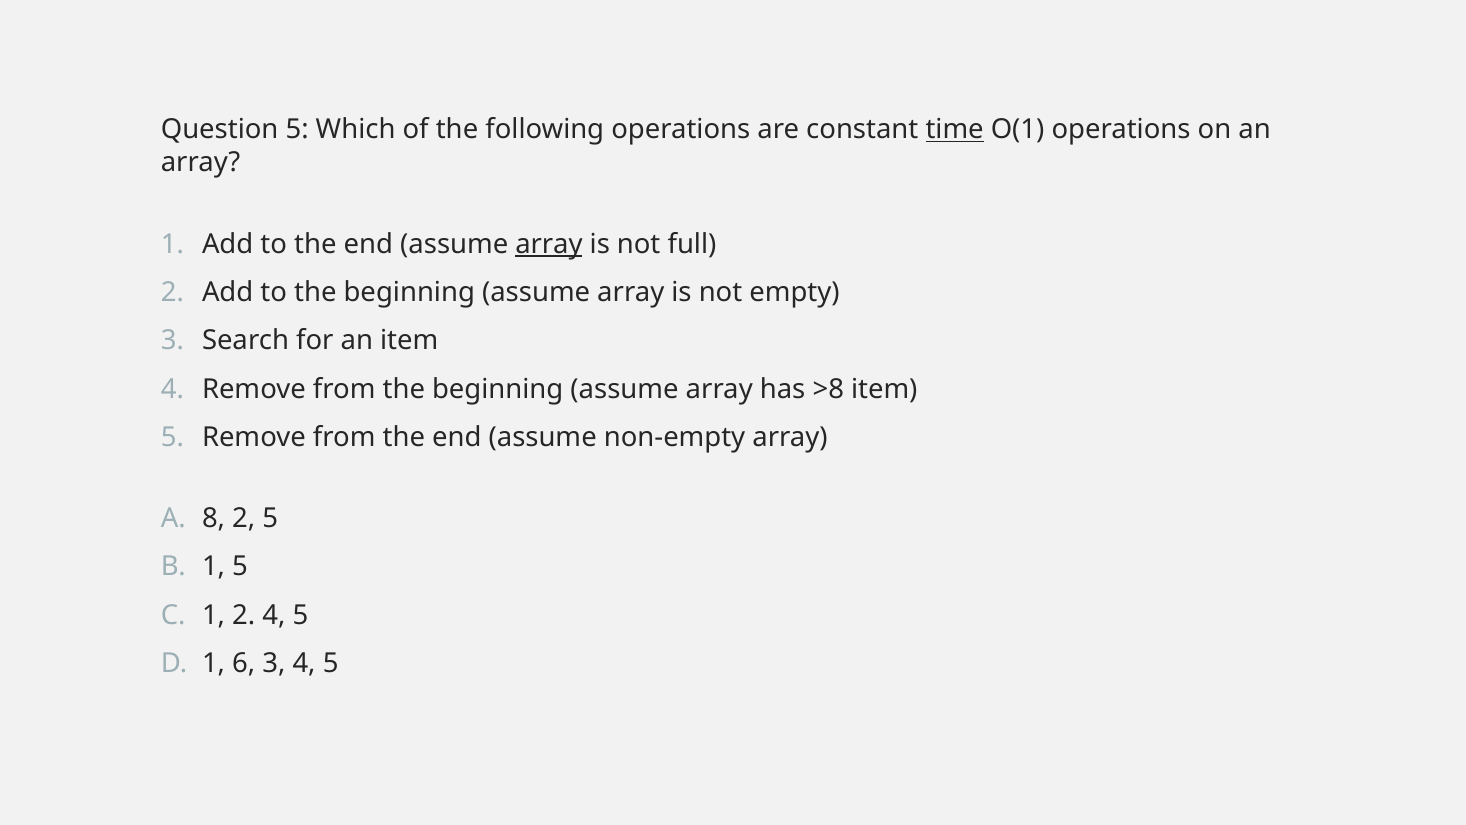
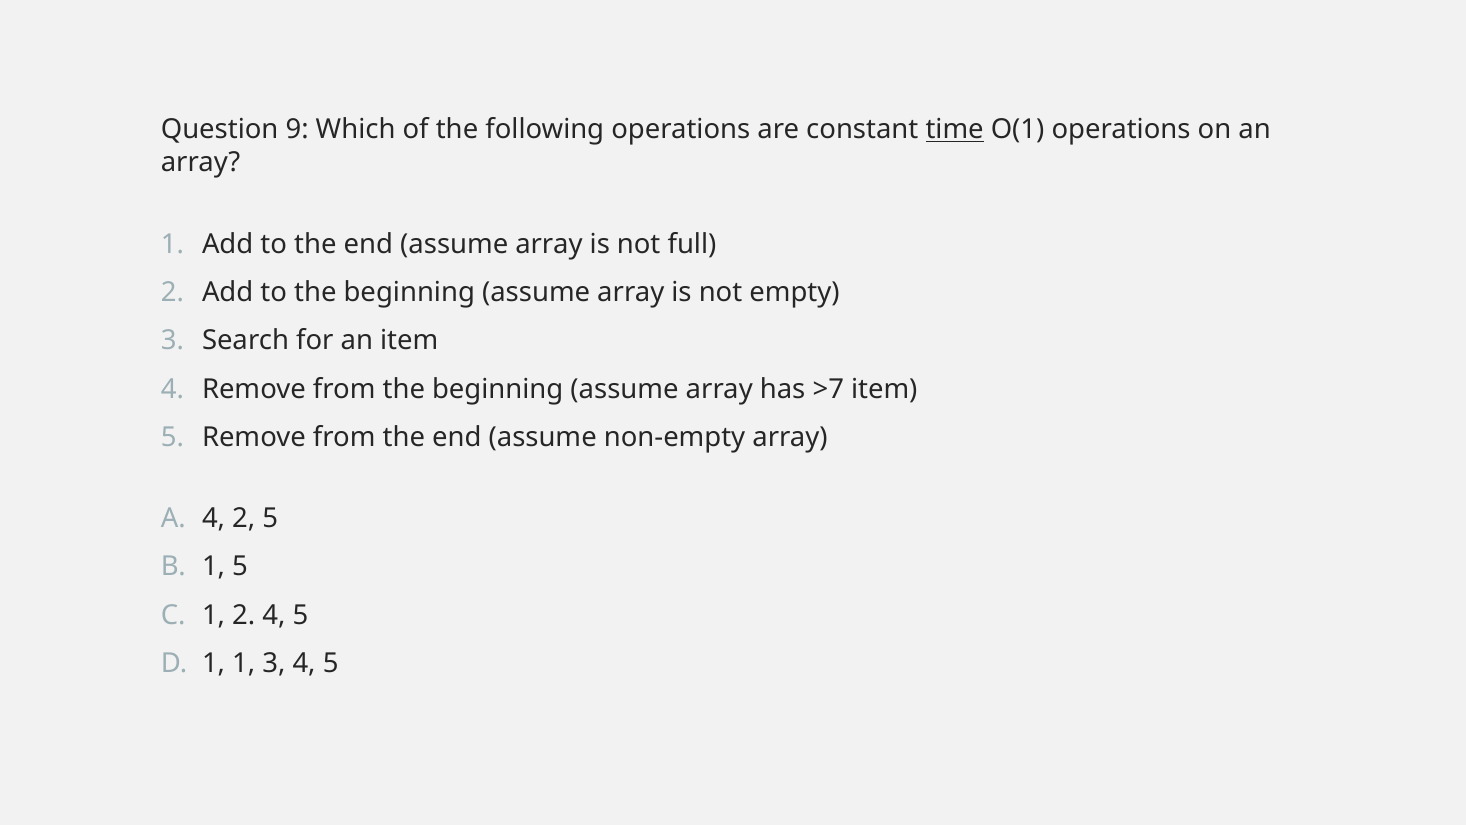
Question 5: 5 -> 9
array at (549, 244) underline: present -> none
>8: >8 -> >7
8 at (214, 518): 8 -> 4
1 6: 6 -> 1
